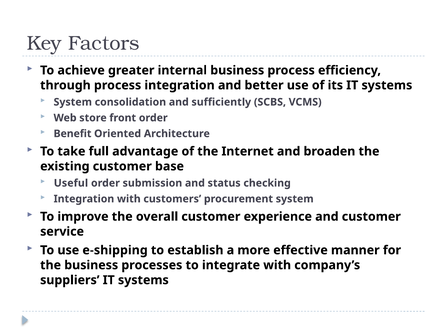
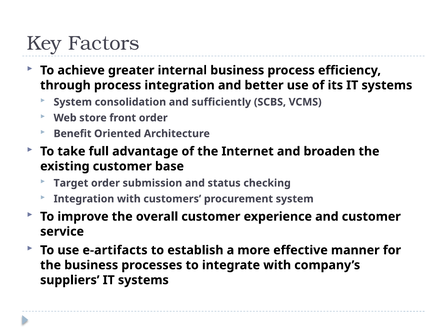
Useful: Useful -> Target
e-shipping: e-shipping -> e-artifacts
